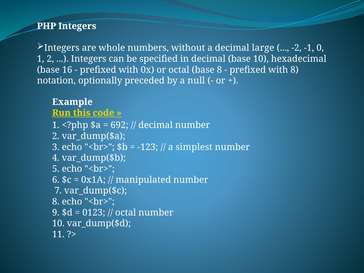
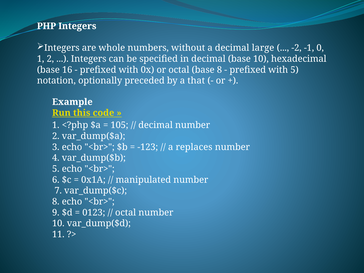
with 8: 8 -> 5
null: null -> that
692: 692 -> 105
simplest: simplest -> replaces
